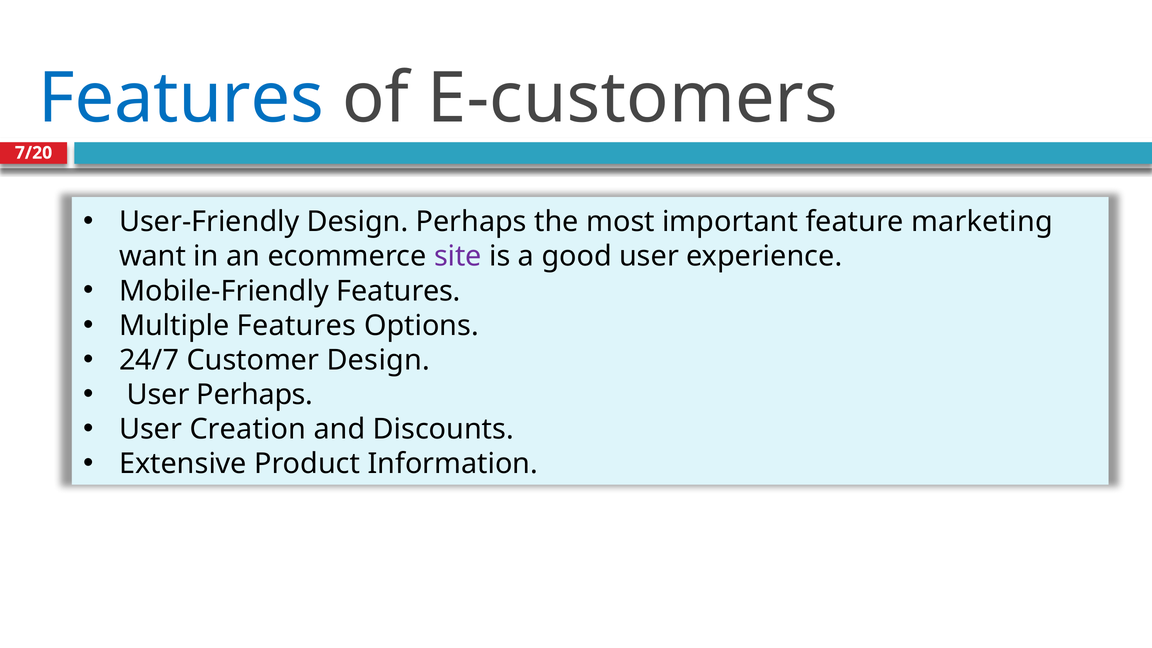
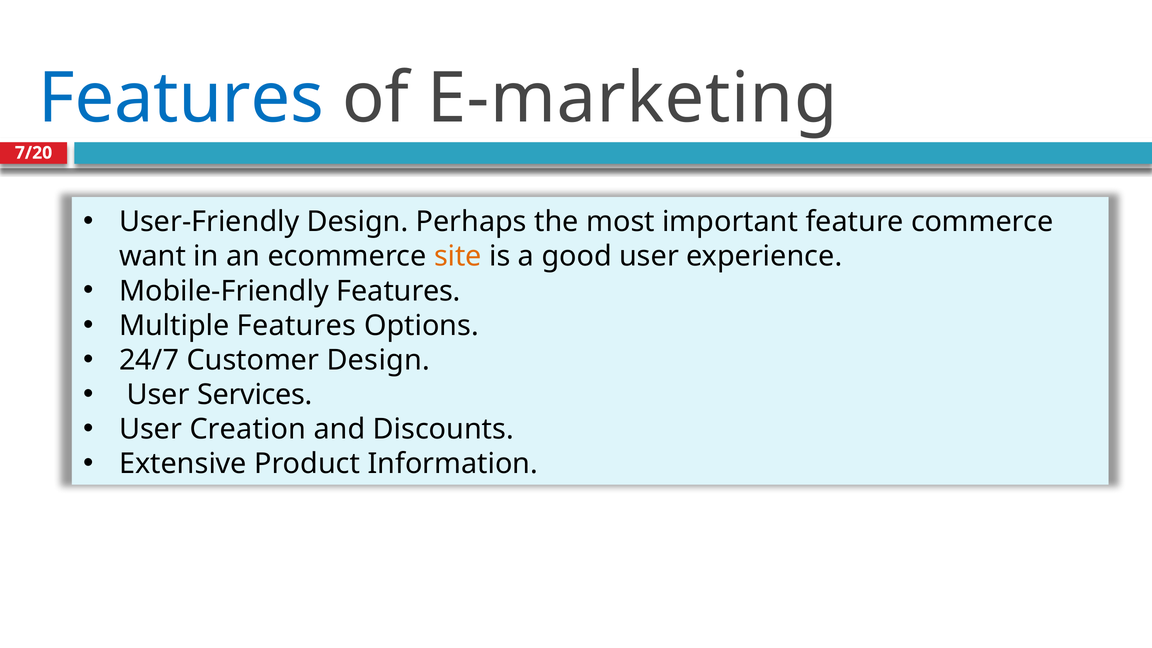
E-customers: E-customers -> E-marketing
marketing: marketing -> commerce
site colour: purple -> orange
User Perhaps: Perhaps -> Services
